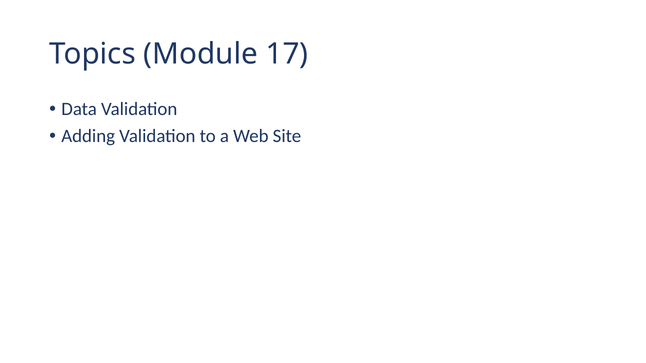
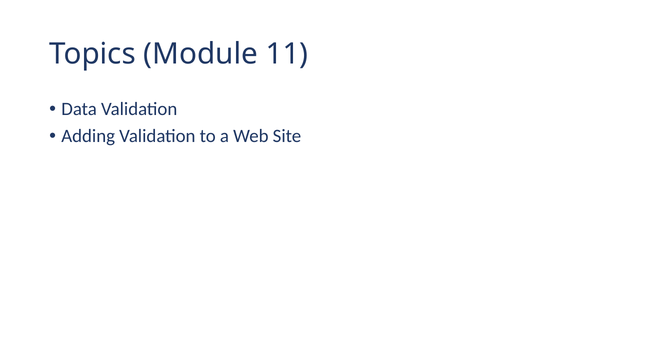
17: 17 -> 11
